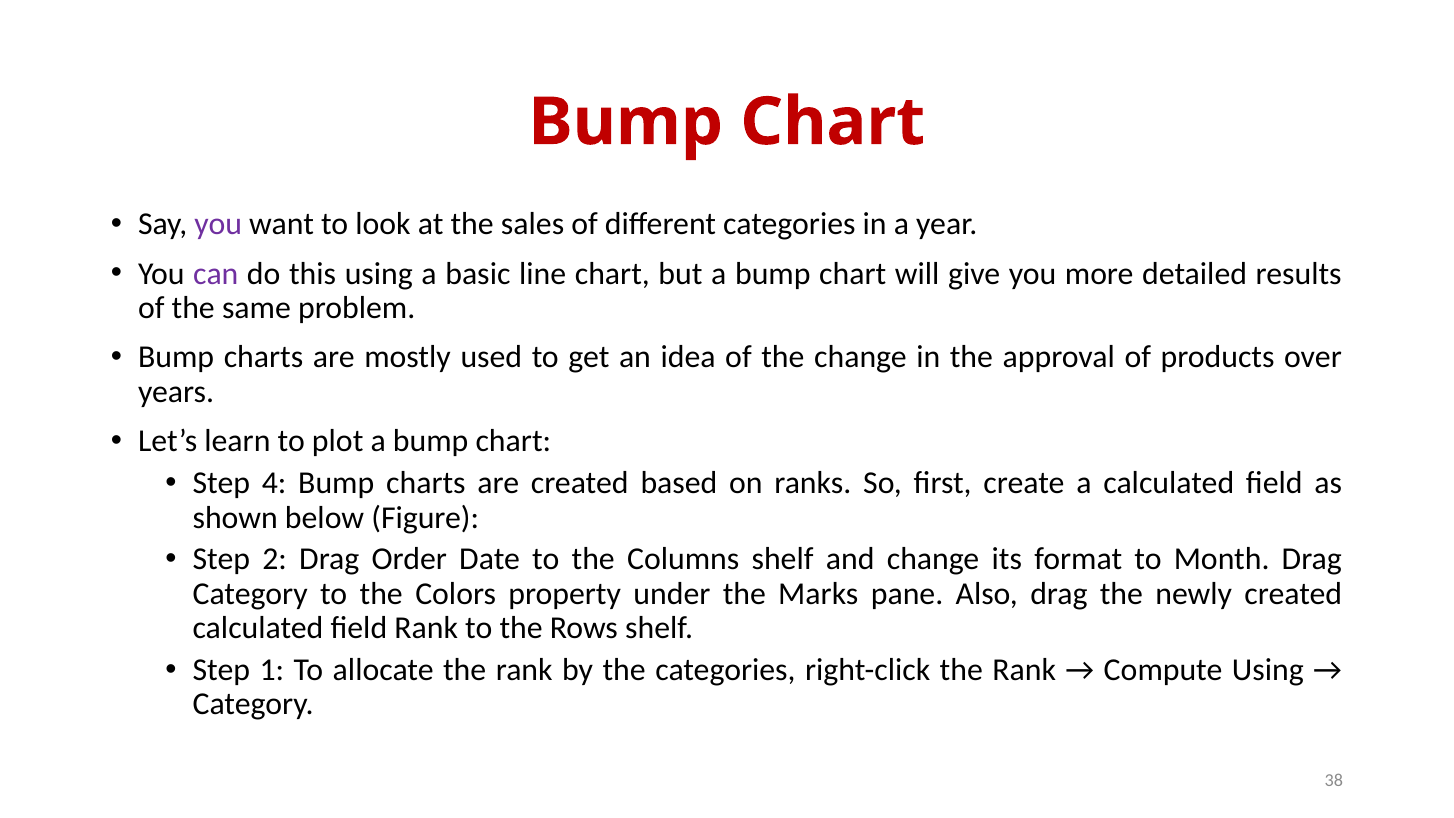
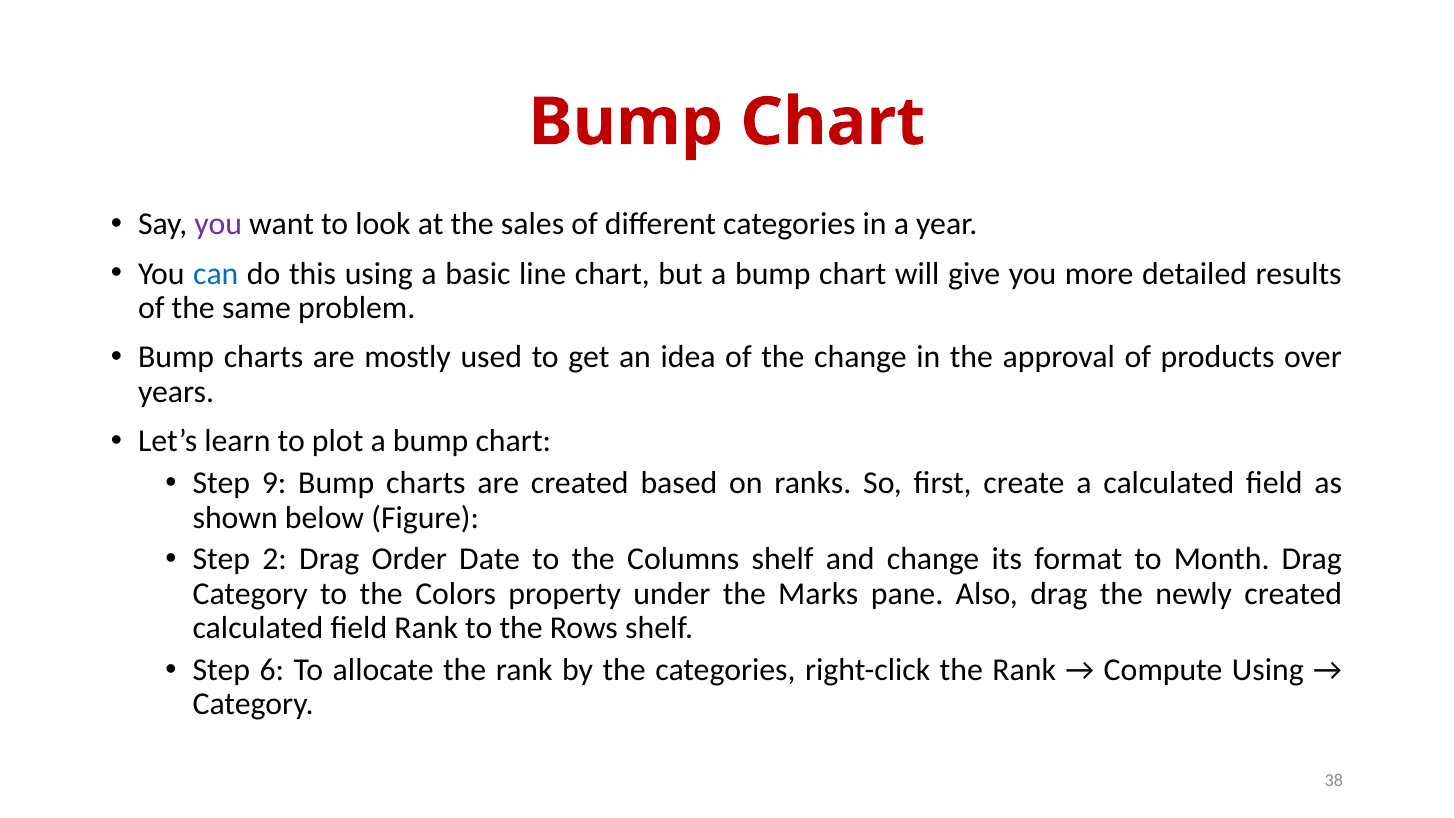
can colour: purple -> blue
4: 4 -> 9
1: 1 -> 6
